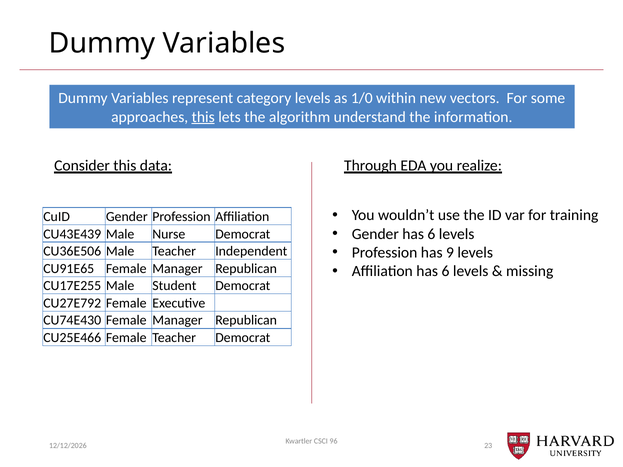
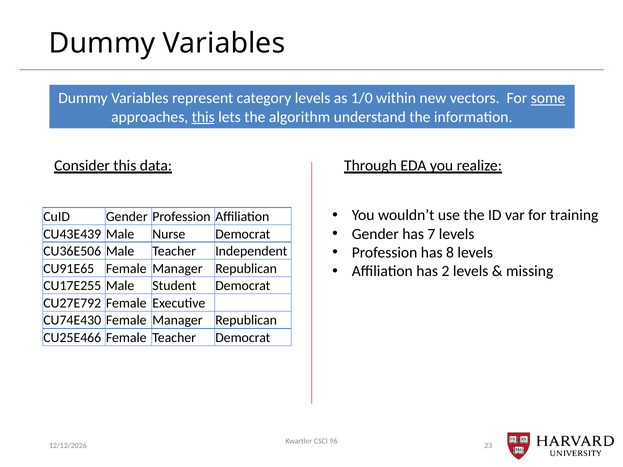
some underline: none -> present
Gender has 6: 6 -> 7
9: 9 -> 8
Affiliation has 6: 6 -> 2
